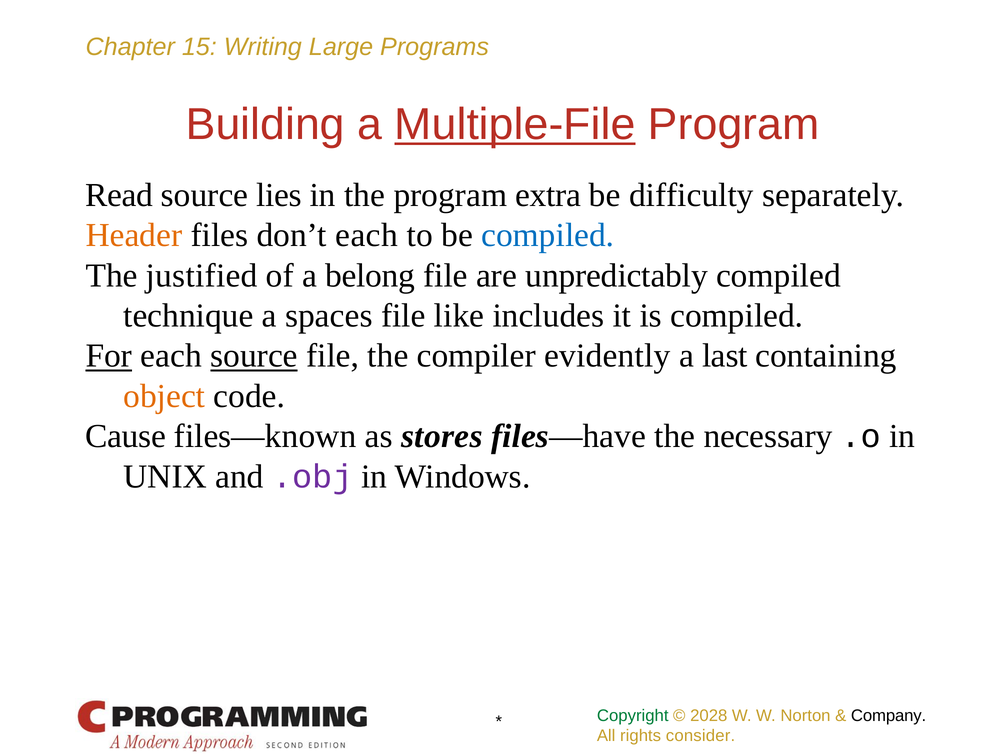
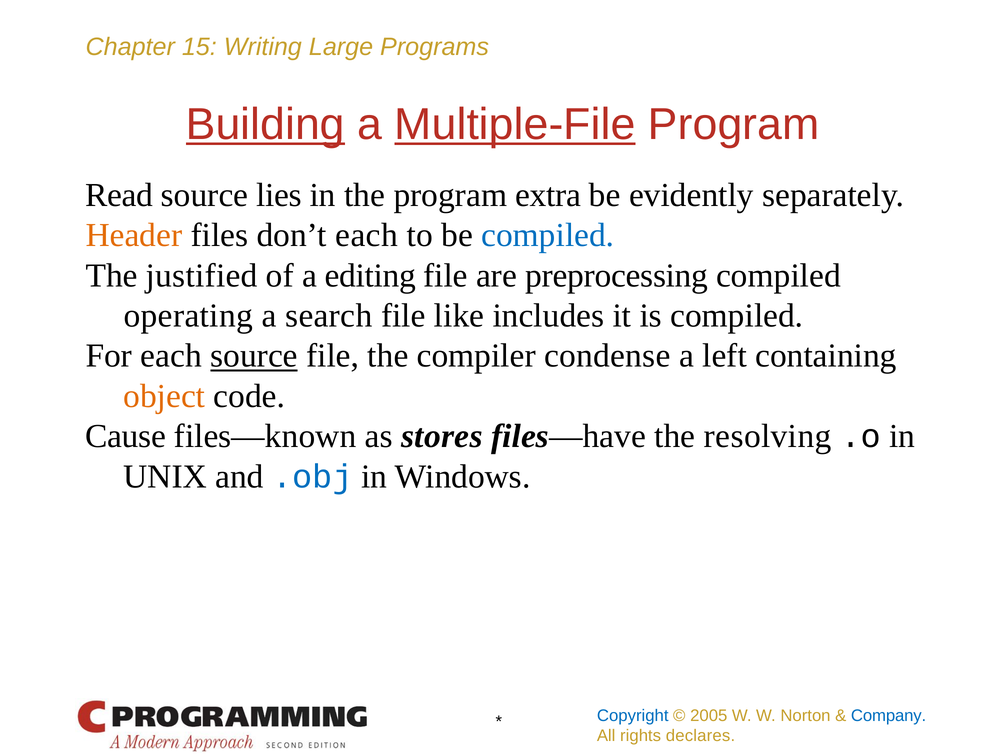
Building underline: none -> present
difficulty: difficulty -> evidently
belong: belong -> editing
unpredictably: unpredictably -> preprocessing
technique: technique -> operating
spaces: spaces -> search
For underline: present -> none
evidently: evidently -> condense
last: last -> left
necessary: necessary -> resolving
.obj colour: purple -> blue
Copyright colour: green -> blue
2028: 2028 -> 2005
Company colour: black -> blue
consider: consider -> declares
